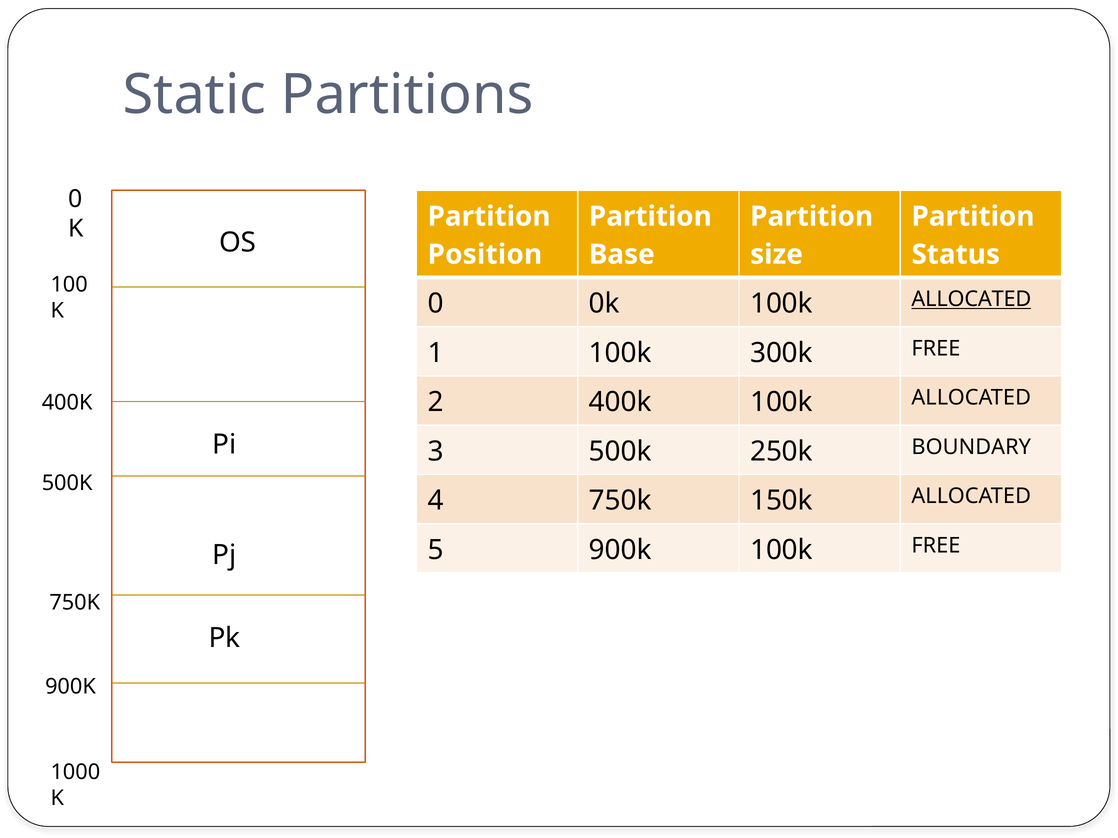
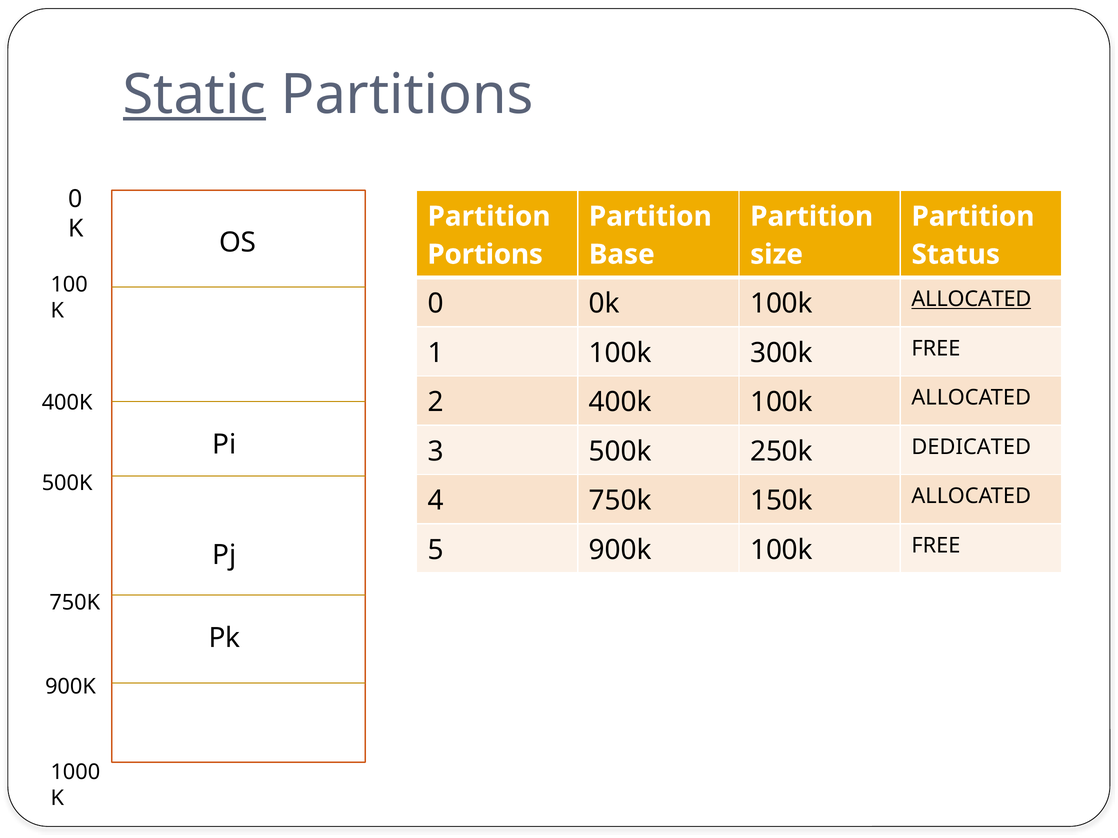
Static underline: none -> present
Position: Position -> Portions
BOUNDARY: BOUNDARY -> DEDICATED
